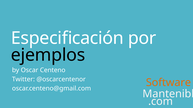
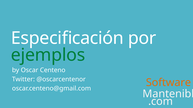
ejemplos colour: black -> green
